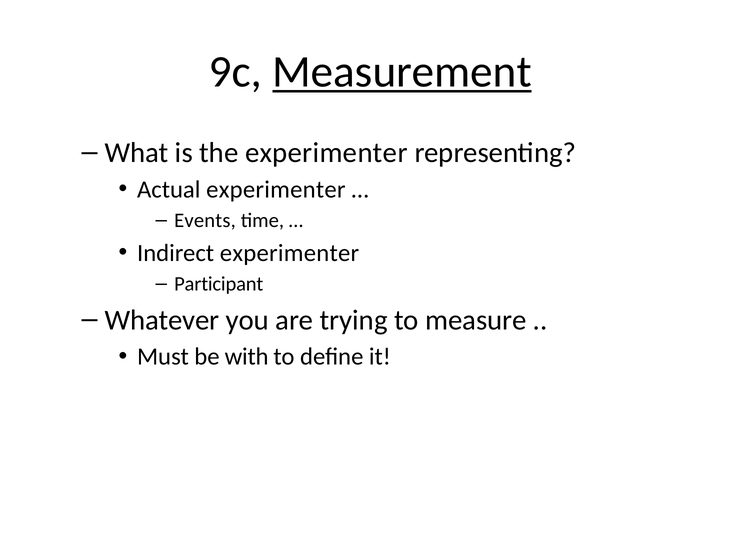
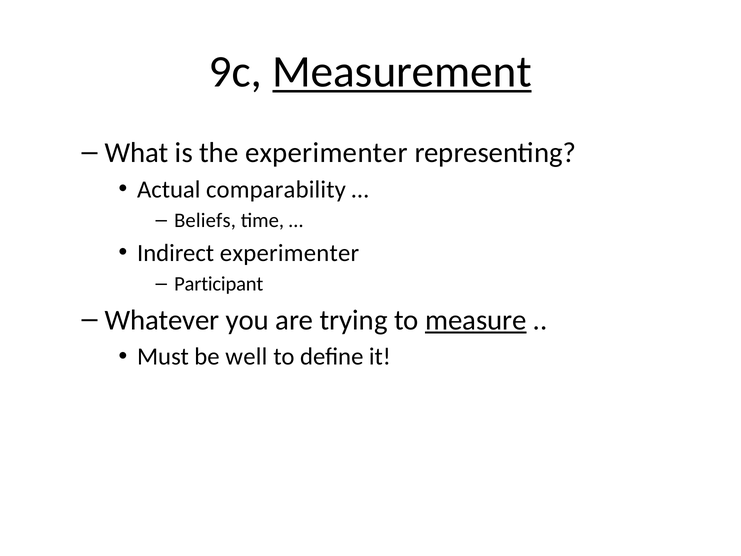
Actual experimenter: experimenter -> comparability
Events: Events -> Beliefs
measure underline: none -> present
with: with -> well
